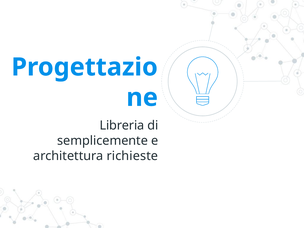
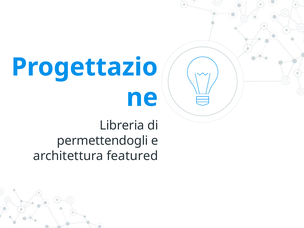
semplicemente: semplicemente -> permettendogli
richieste: richieste -> featured
